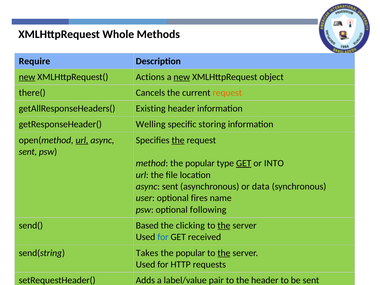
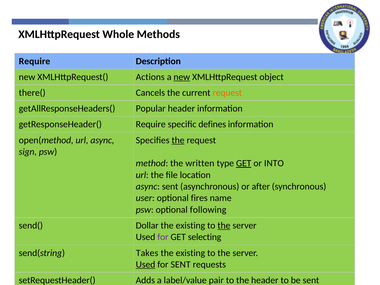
new at (27, 77) underline: present -> none
Existing: Existing -> Popular
getResponseHeader( Welling: Welling -> Require
storing: storing -> defines
url at (82, 140) underline: present -> none
sent at (28, 152): sent -> sign
method the popular: popular -> written
data: data -> after
Based: Based -> Dollar
clicking at (190, 225): clicking -> existing
for at (163, 237) colour: blue -> purple
received: received -> selecting
popular at (190, 253): popular -> existing
the at (224, 253) underline: present -> none
Used at (146, 264) underline: none -> present
for HTTP: HTTP -> SENT
